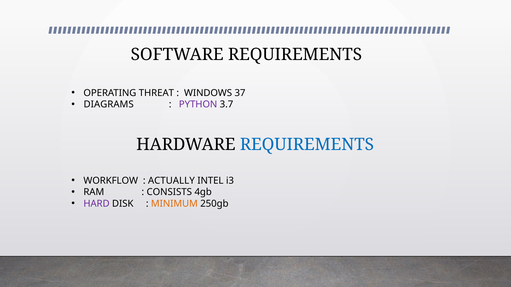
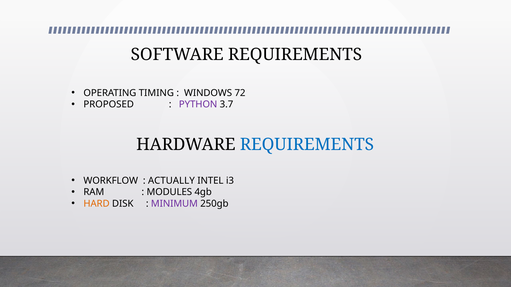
THREAT: THREAT -> TIMING
37: 37 -> 72
DIAGRAMS: DIAGRAMS -> PROPOSED
CONSISTS: CONSISTS -> MODULES
HARD colour: purple -> orange
MINIMUM colour: orange -> purple
